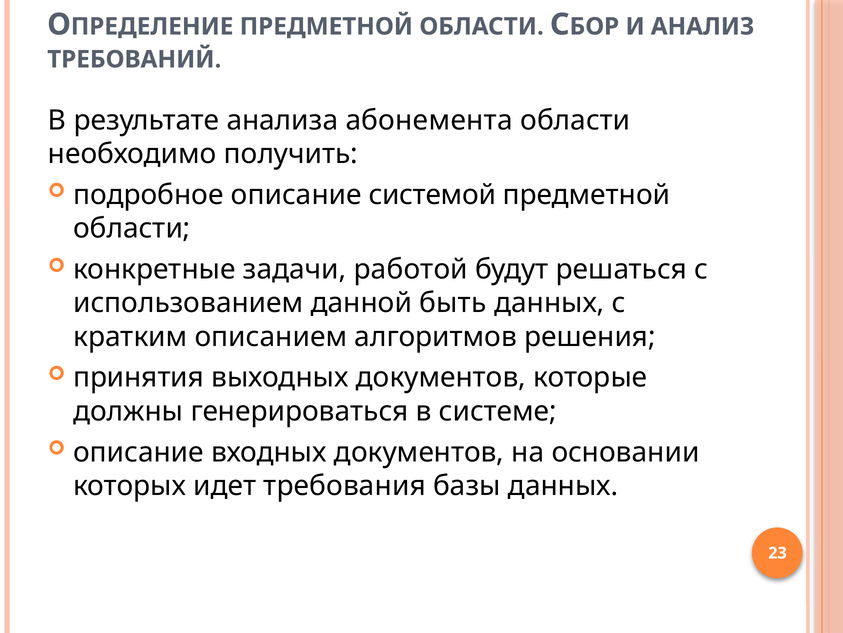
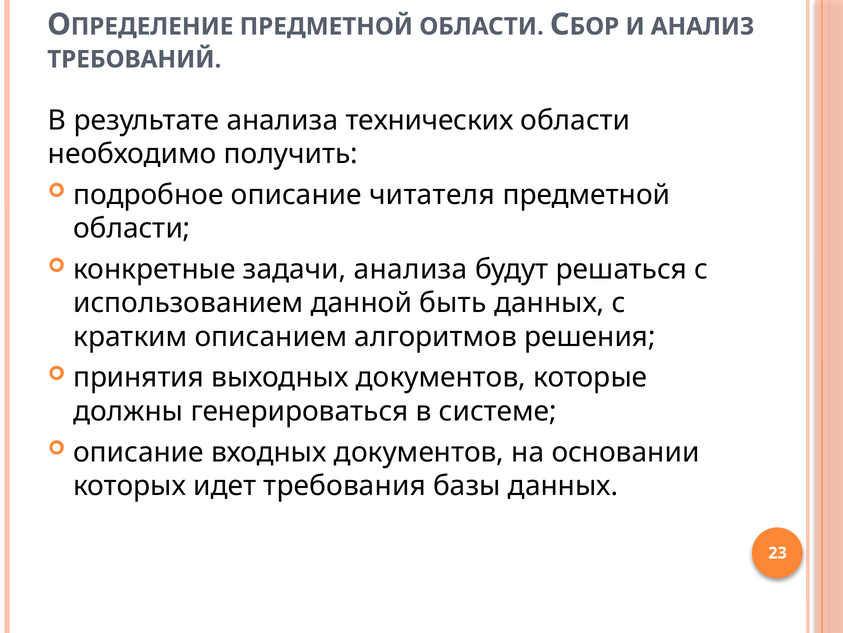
абонемента: абонемента -> технических
системой: системой -> читателя
задачи работой: работой -> анализа
